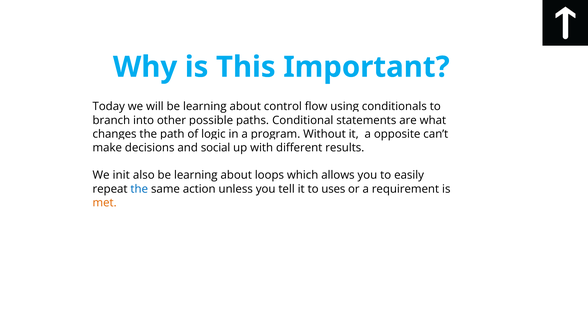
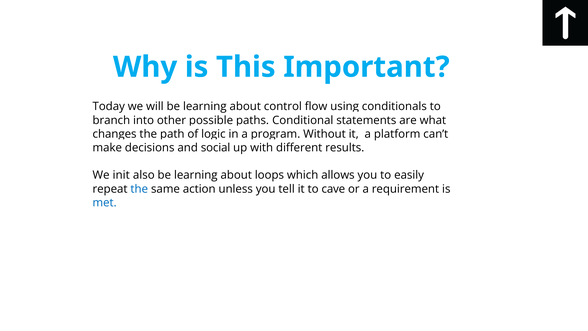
opposite: opposite -> platform
uses: uses -> cave
met colour: orange -> blue
